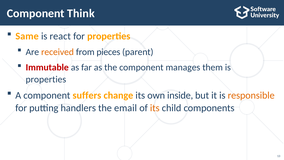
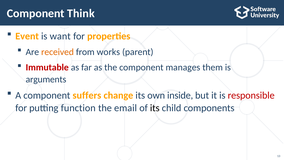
Same: Same -> Event
react: react -> want
pieces: pieces -> works
properties at (46, 79): properties -> arguments
responsible colour: orange -> red
handlers: handlers -> function
its at (155, 108) colour: orange -> black
